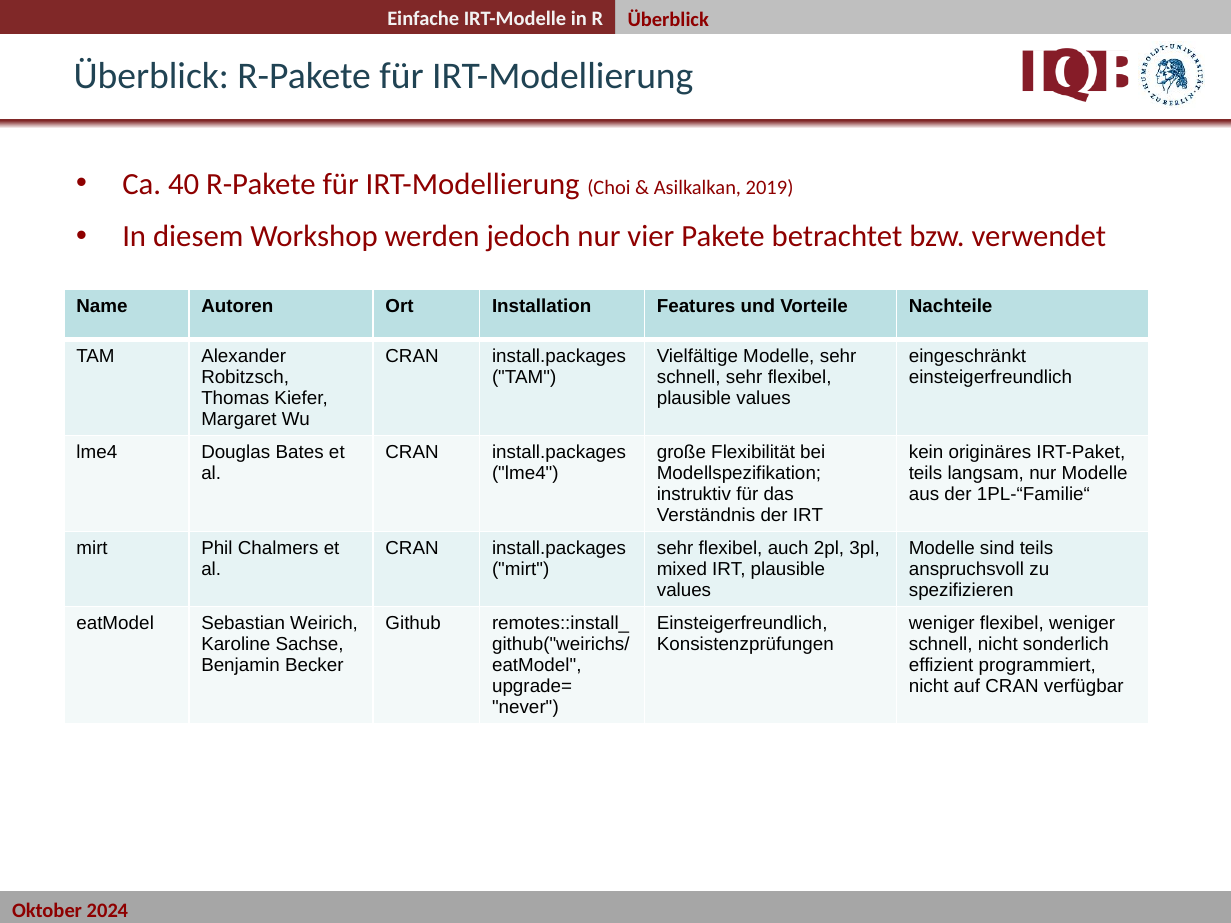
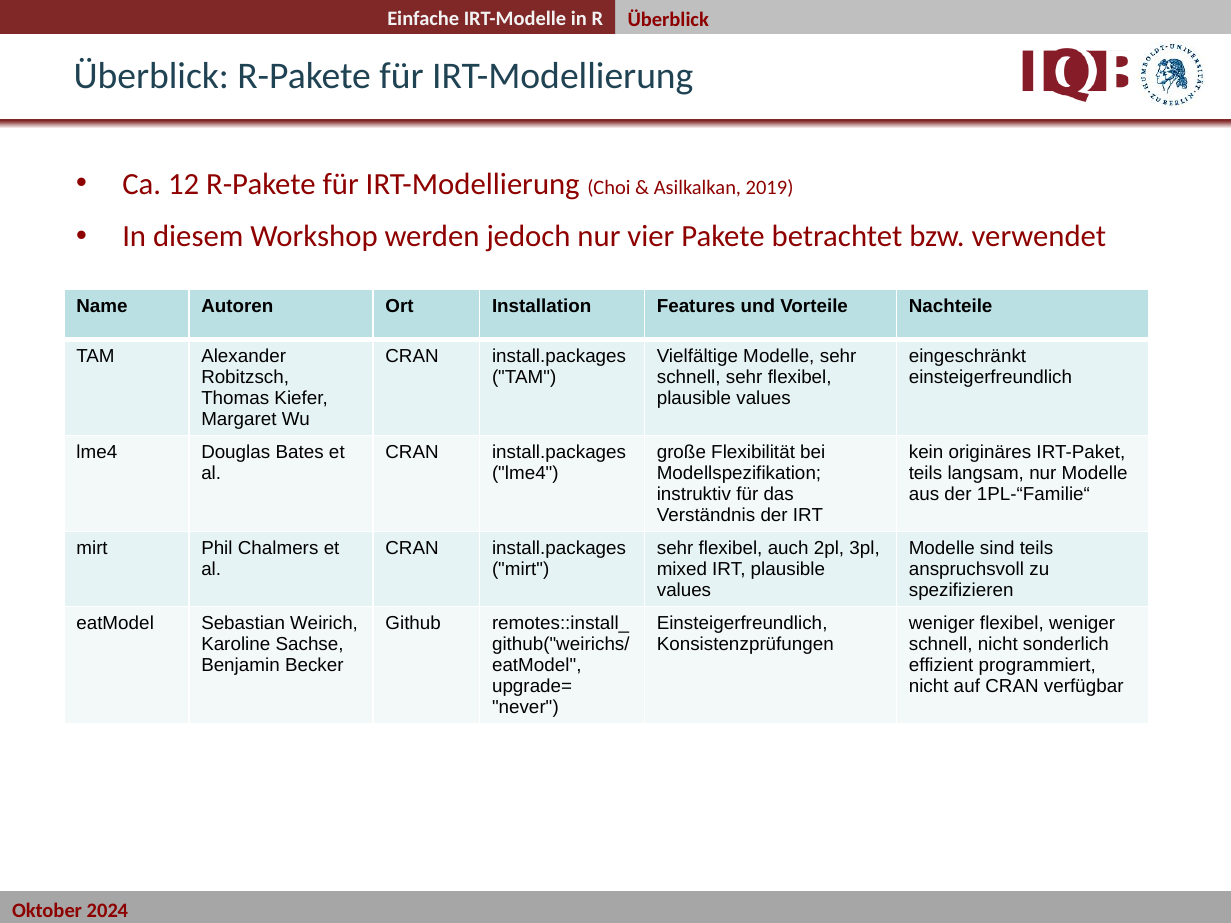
40: 40 -> 12
